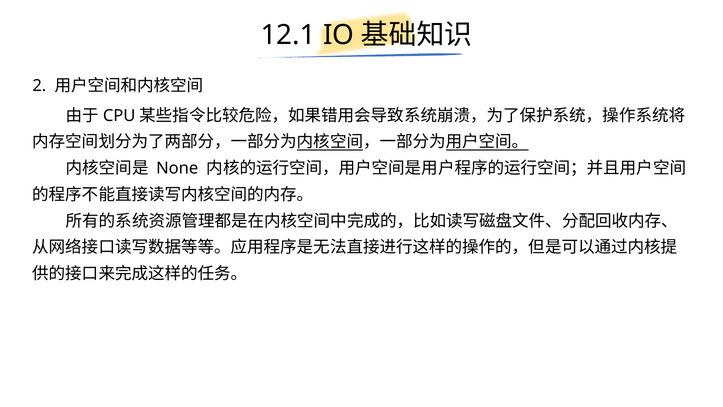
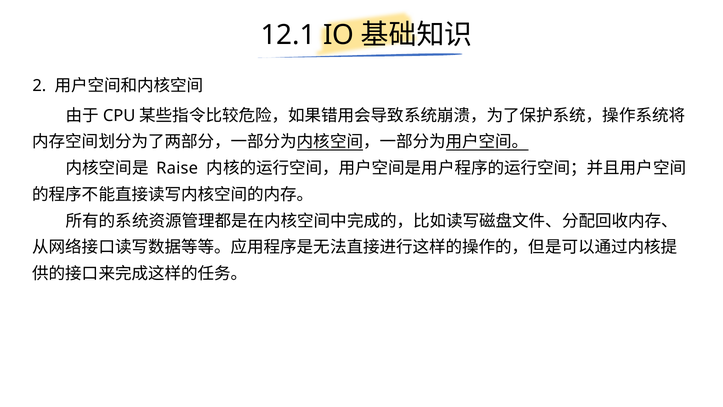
None: None -> Raise
